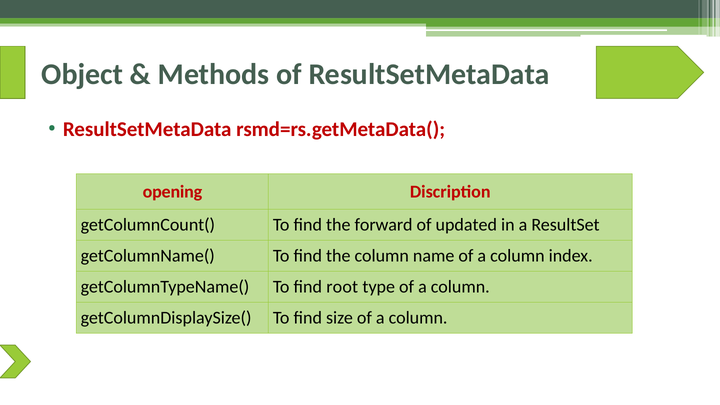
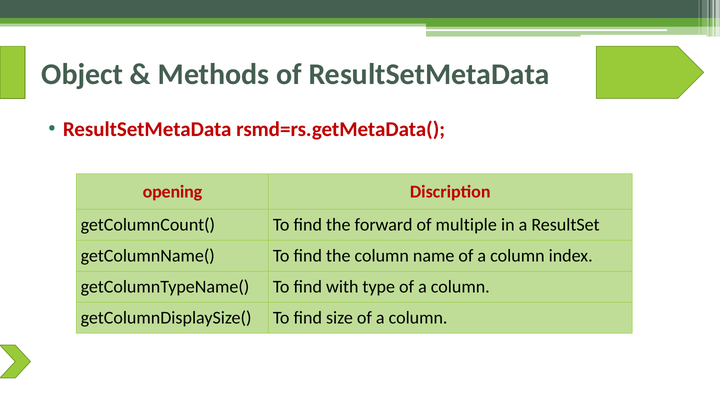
updated: updated -> multiple
root: root -> with
